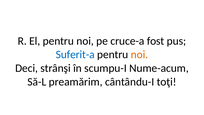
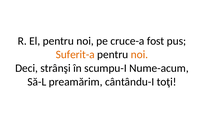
Suferit-a colour: blue -> orange
